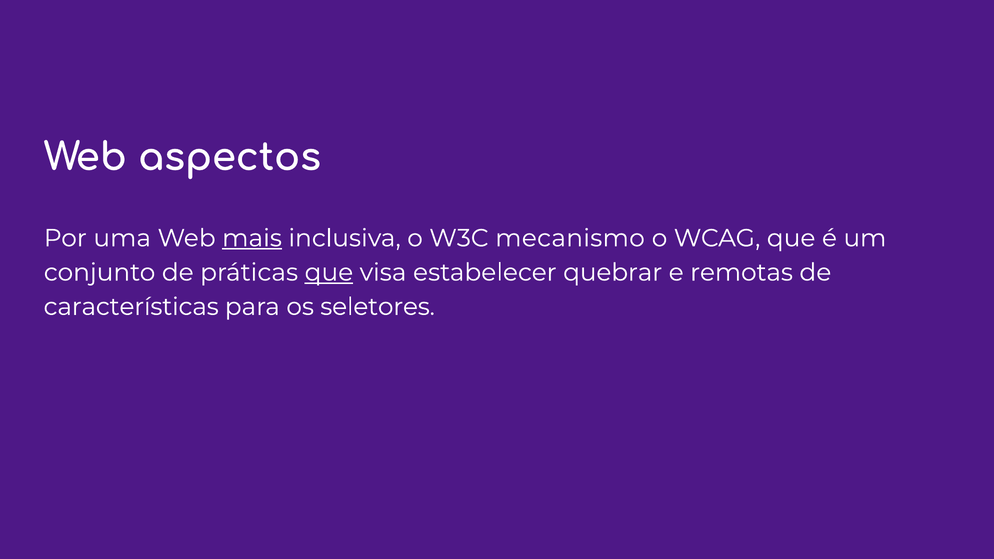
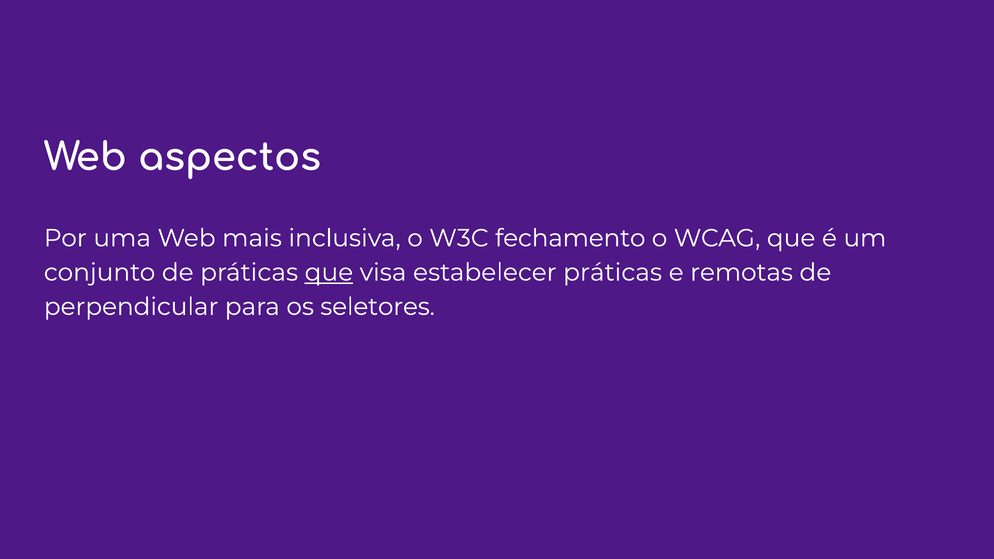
mais underline: present -> none
mecanismo: mecanismo -> fechamento
estabelecer quebrar: quebrar -> práticas
características: características -> perpendicular
